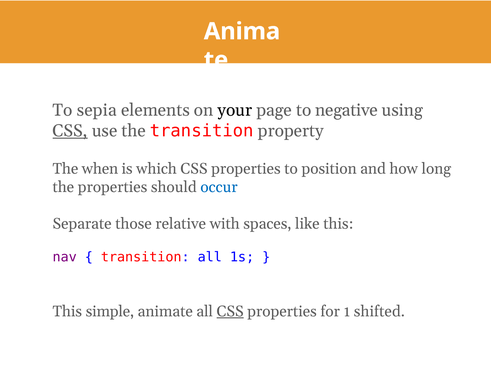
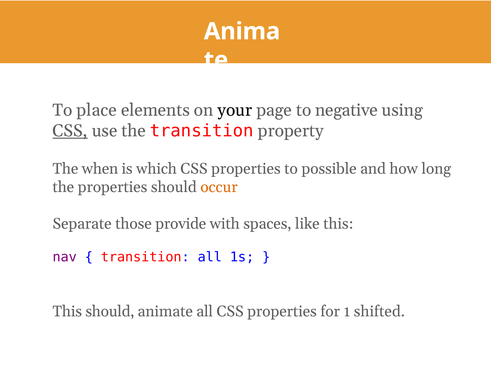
sepia: sepia -> place
position: position -> possible
occur colour: blue -> orange
relative: relative -> provide
This simple: simple -> should
CSS at (230, 312) underline: present -> none
